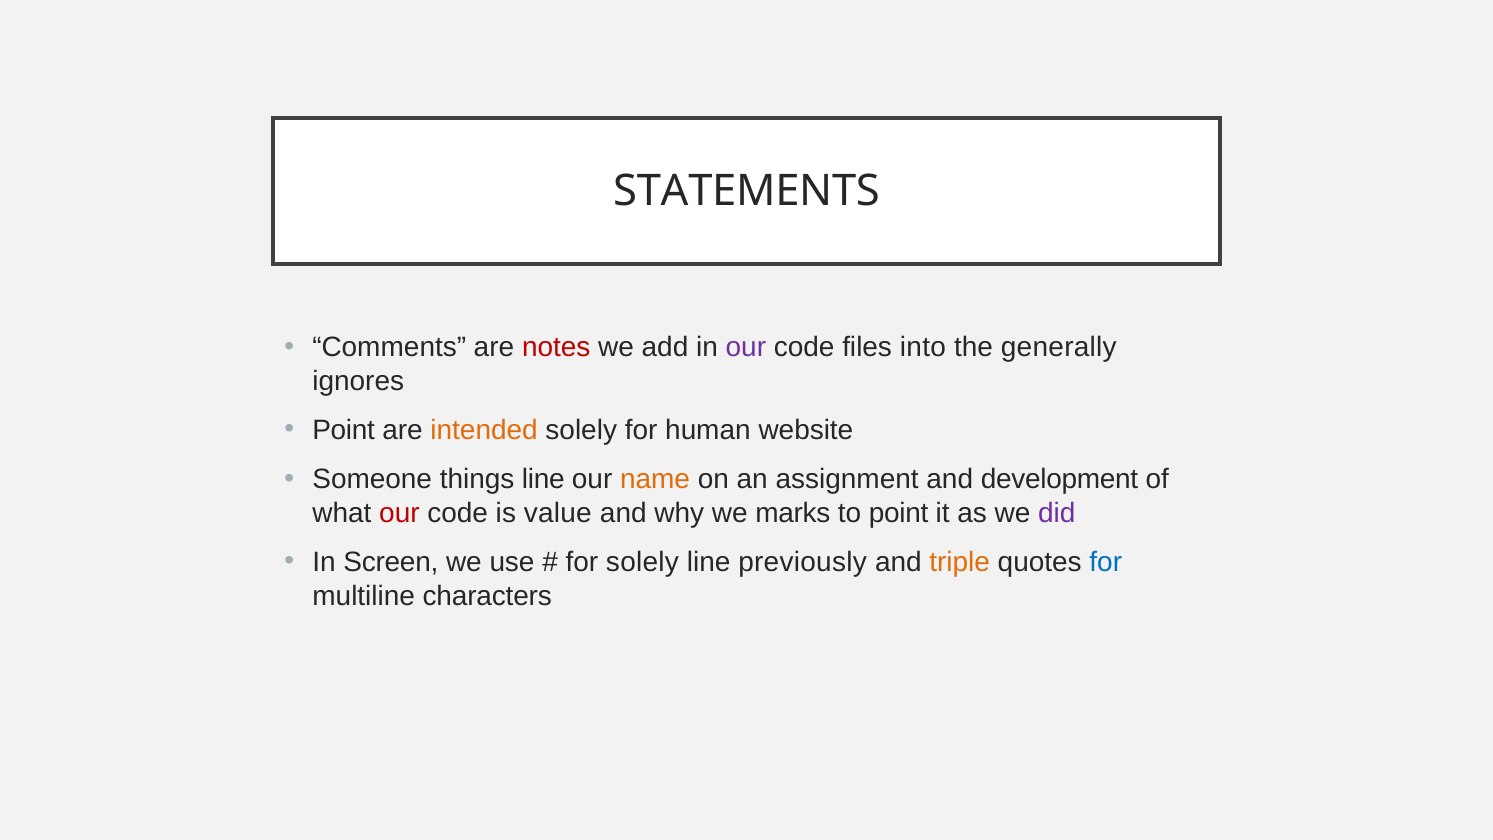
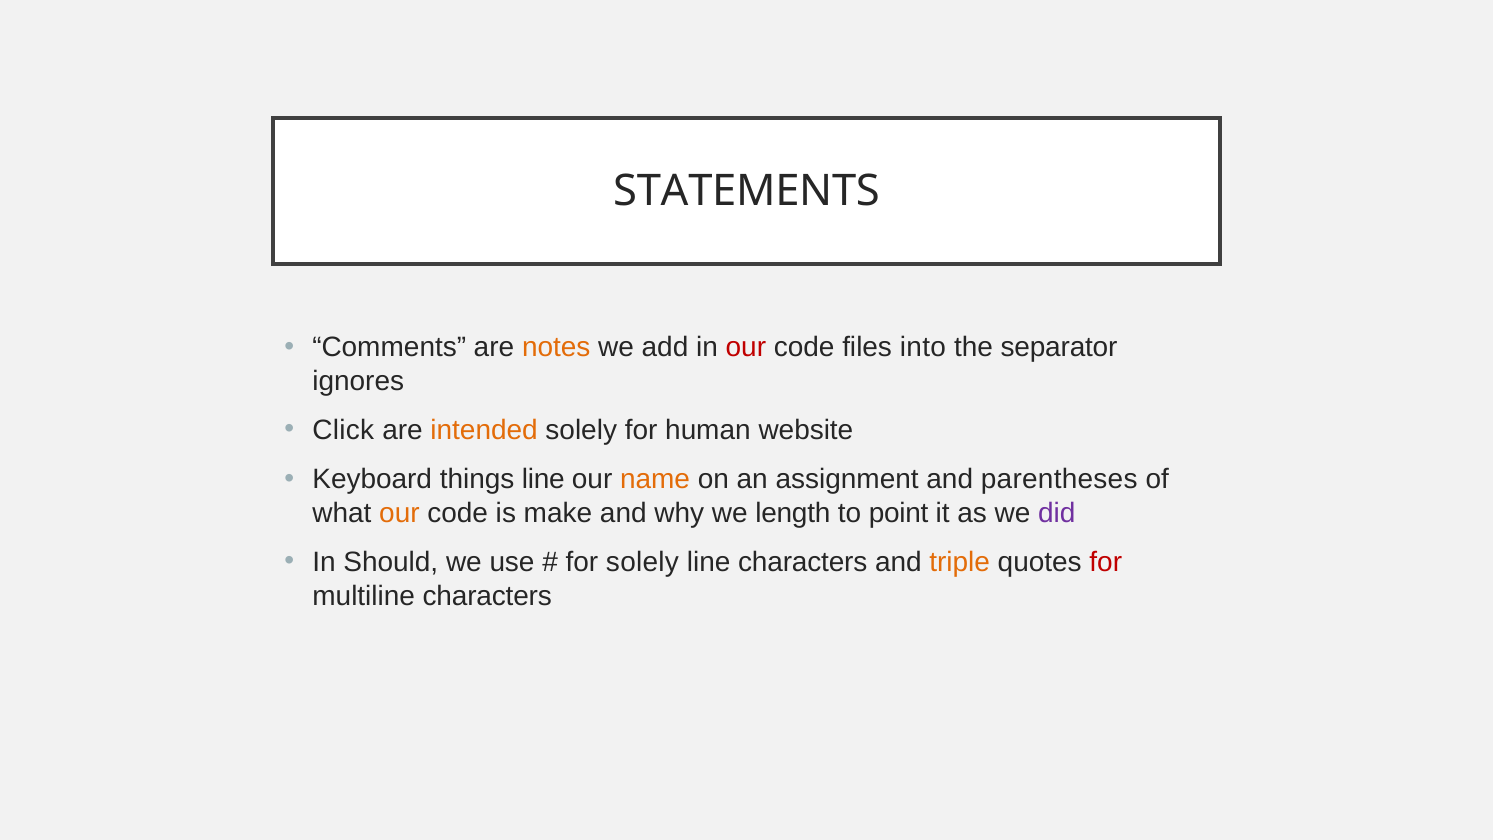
notes colour: red -> orange
our at (746, 347) colour: purple -> red
generally: generally -> separator
Point at (344, 430): Point -> Click
Someone: Someone -> Keyboard
development: development -> parentheses
our at (399, 513) colour: red -> orange
value: value -> make
marks: marks -> length
Screen: Screen -> Should
line previously: previously -> characters
for at (1106, 562) colour: blue -> red
